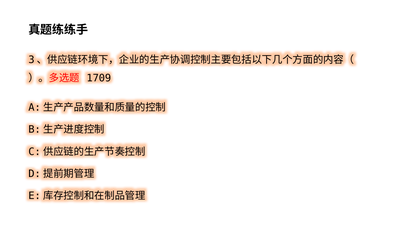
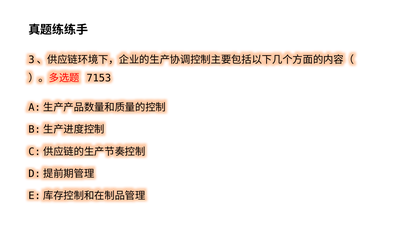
1709: 1709 -> 7153
